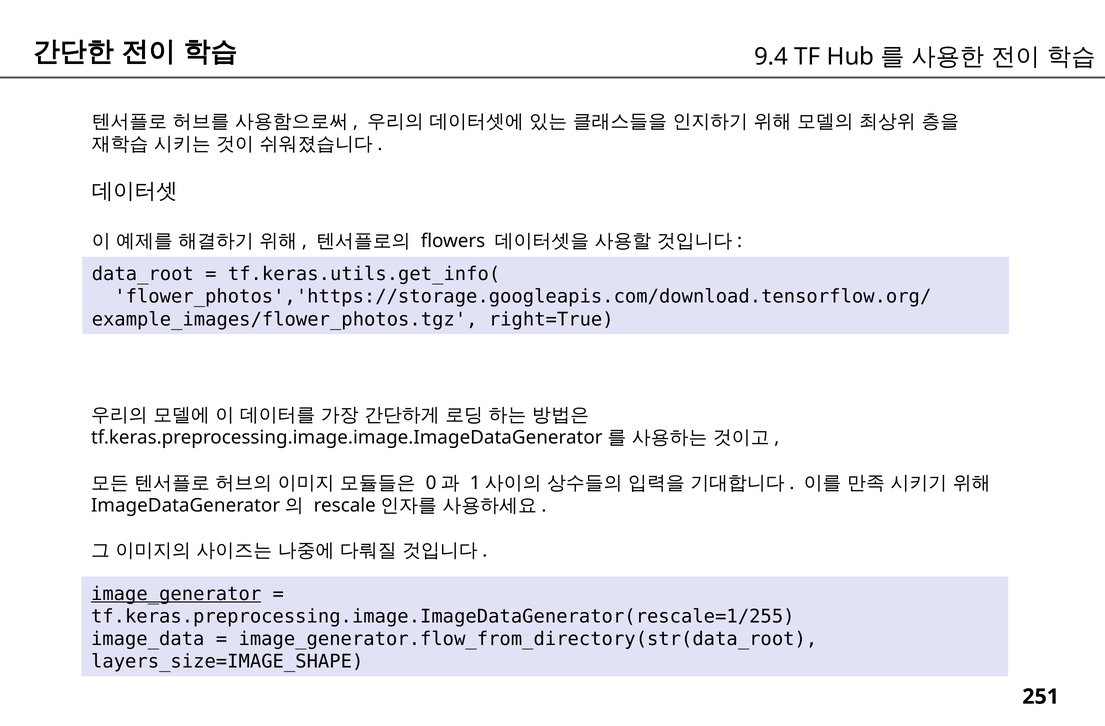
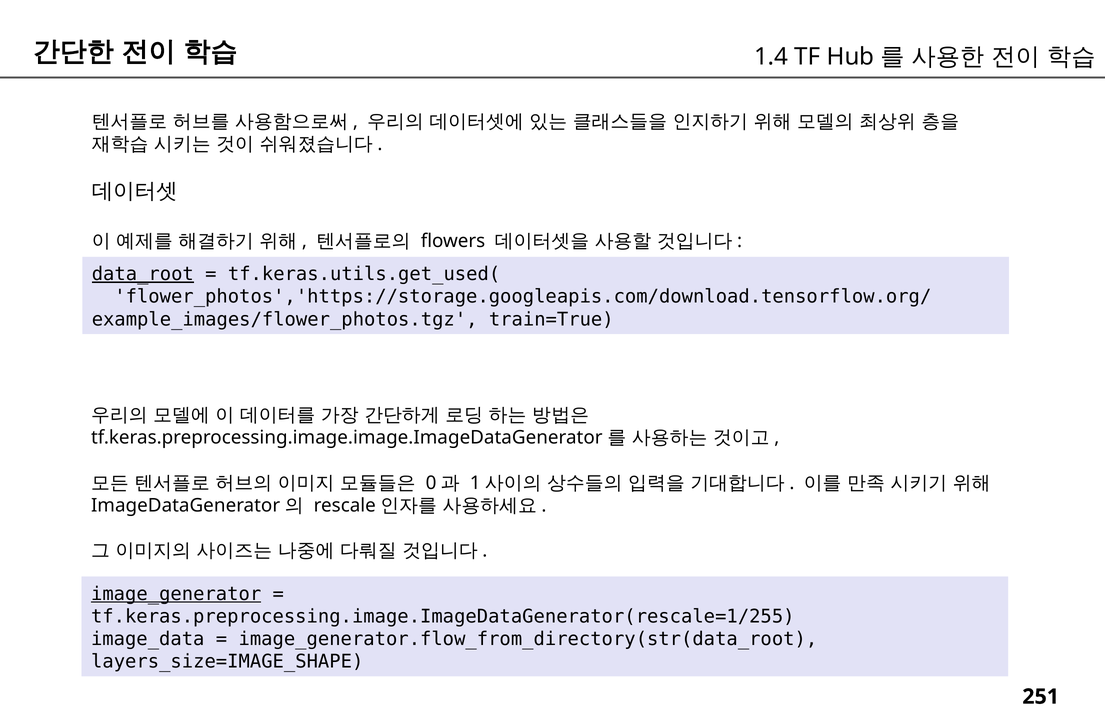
9.4: 9.4 -> 1.4
data_root underline: none -> present
tf.keras.utils.get_info(: tf.keras.utils.get_info( -> tf.keras.utils.get_used(
right=True: right=True -> train=True
